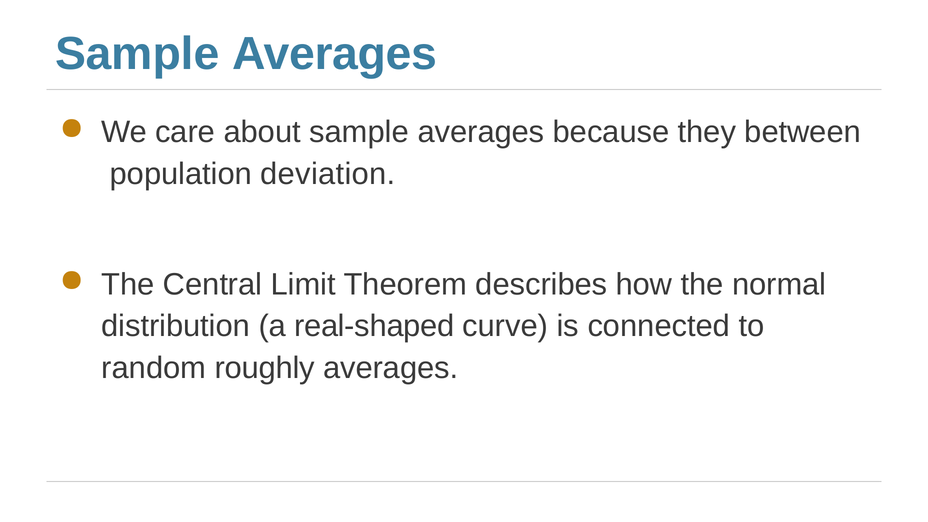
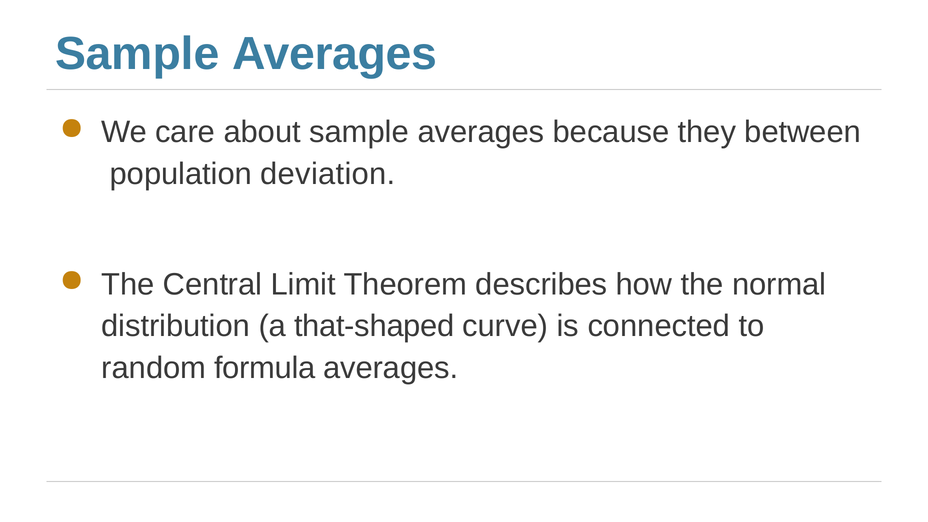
real-shaped: real-shaped -> that-shaped
roughly: roughly -> formula
